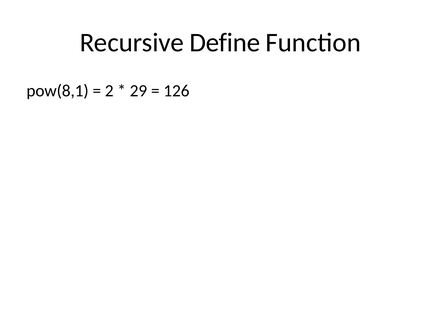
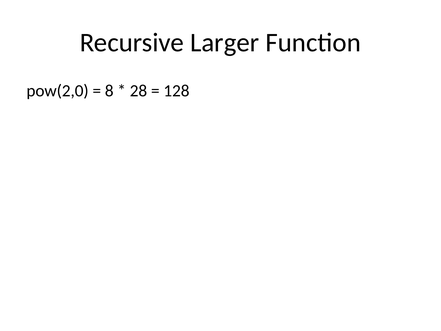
Define: Define -> Larger
pow(8,1: pow(8,1 -> pow(2,0
2: 2 -> 8
29: 29 -> 28
126: 126 -> 128
